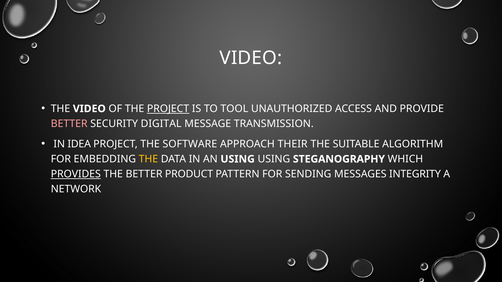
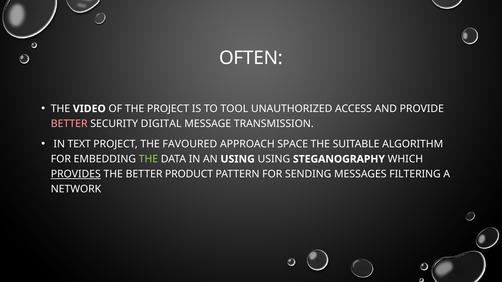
VIDEO at (251, 58): VIDEO -> OFTEN
PROJECT at (168, 109) underline: present -> none
IDEA: IDEA -> TEXT
SOFTWARE: SOFTWARE -> FAVOURED
THEIR: THEIR -> SPACE
THE at (148, 159) colour: yellow -> light green
INTEGRITY: INTEGRITY -> FILTERING
